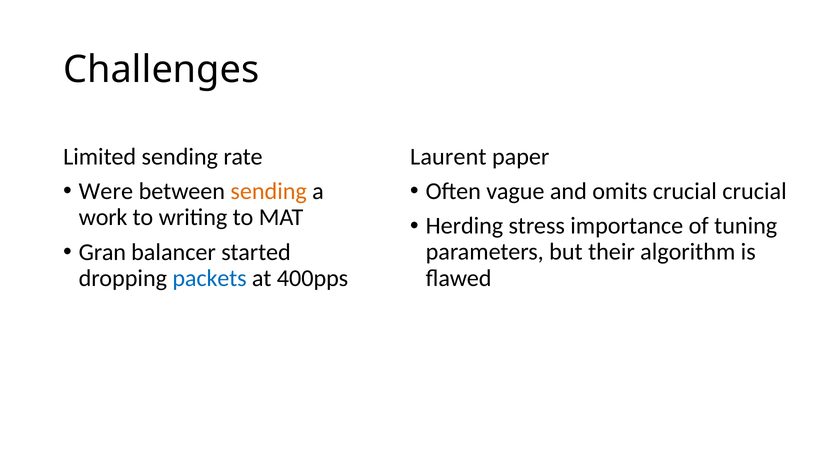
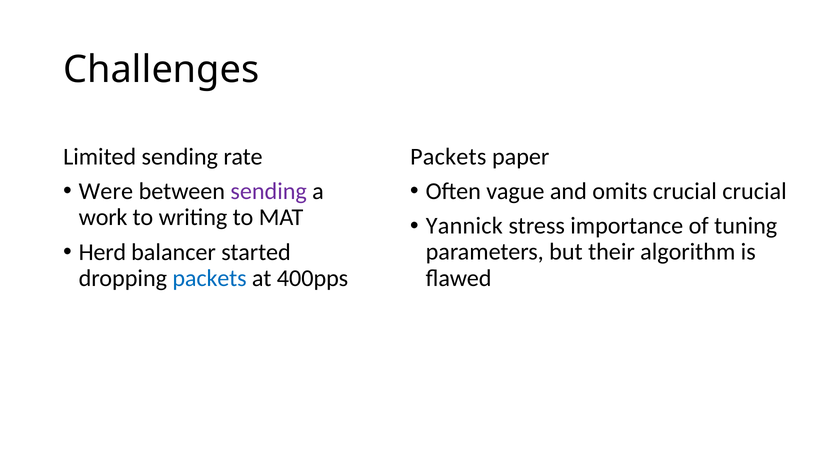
Laurent at (448, 157): Laurent -> Packets
sending at (269, 191) colour: orange -> purple
Herding: Herding -> Yannick
Gran: Gran -> Herd
